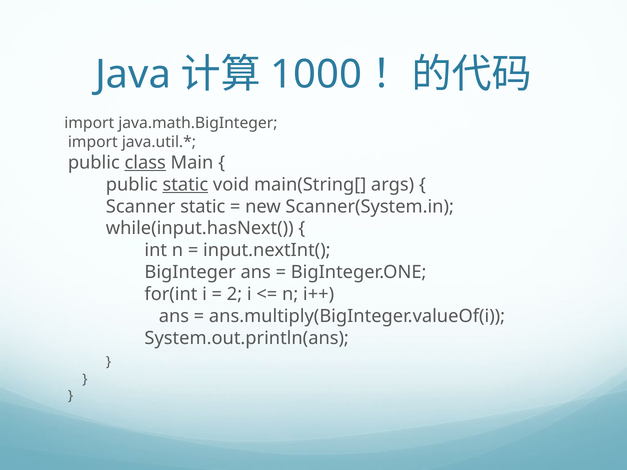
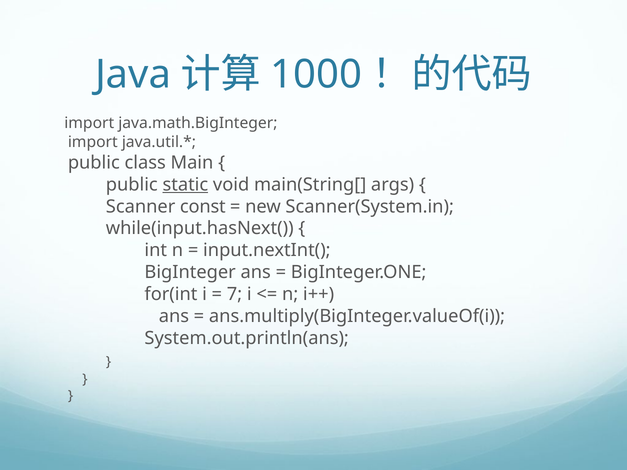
class underline: present -> none
Scanner static: static -> const
2: 2 -> 7
